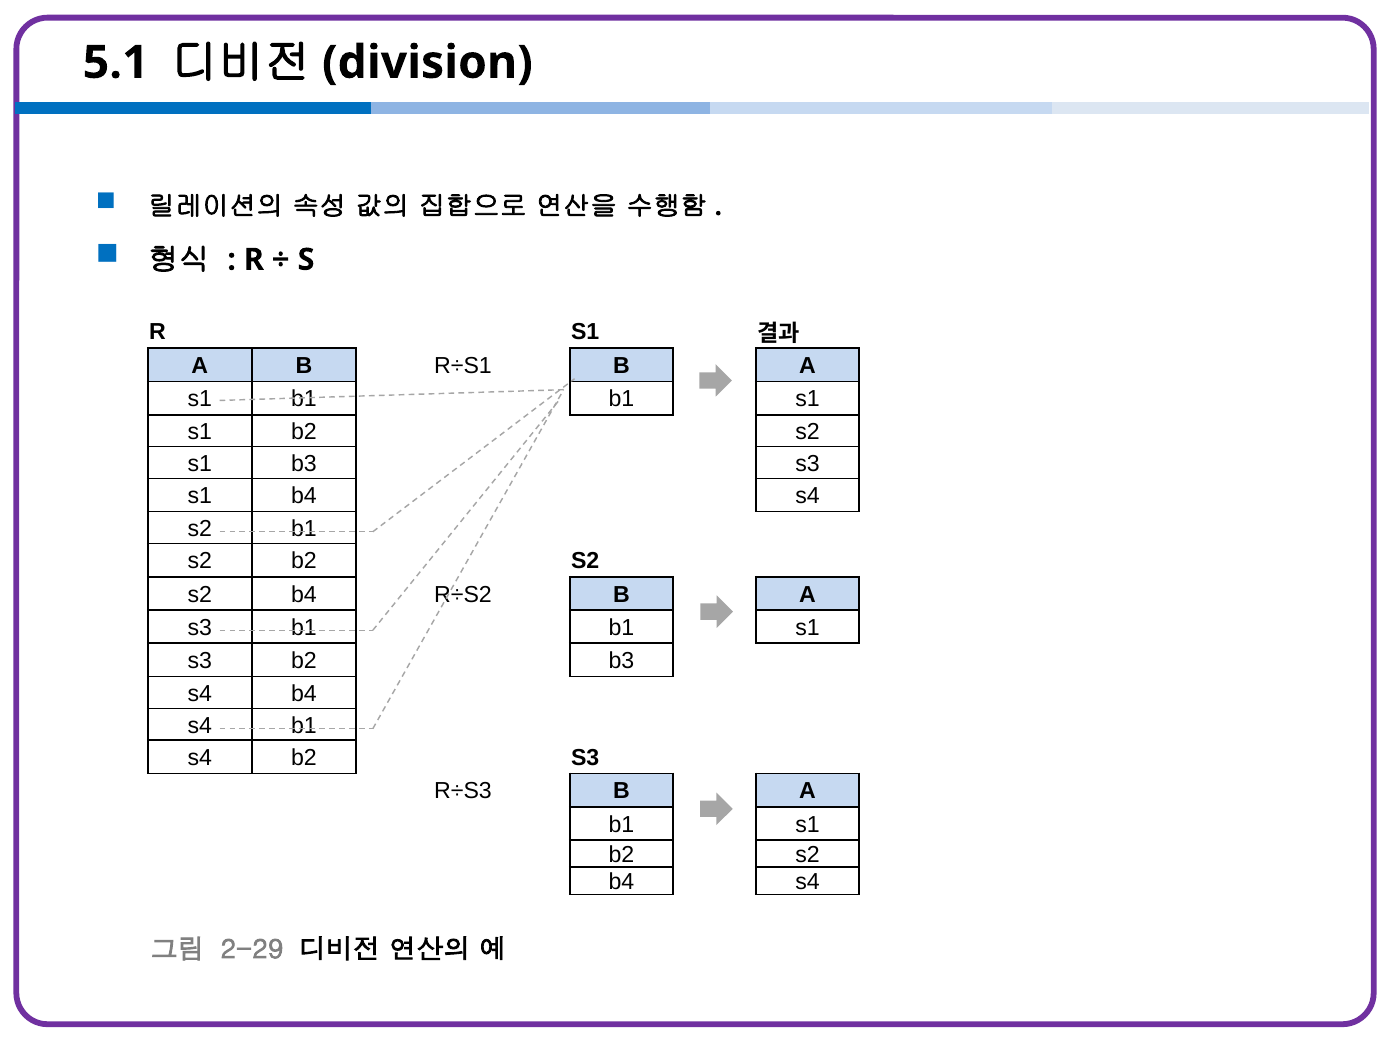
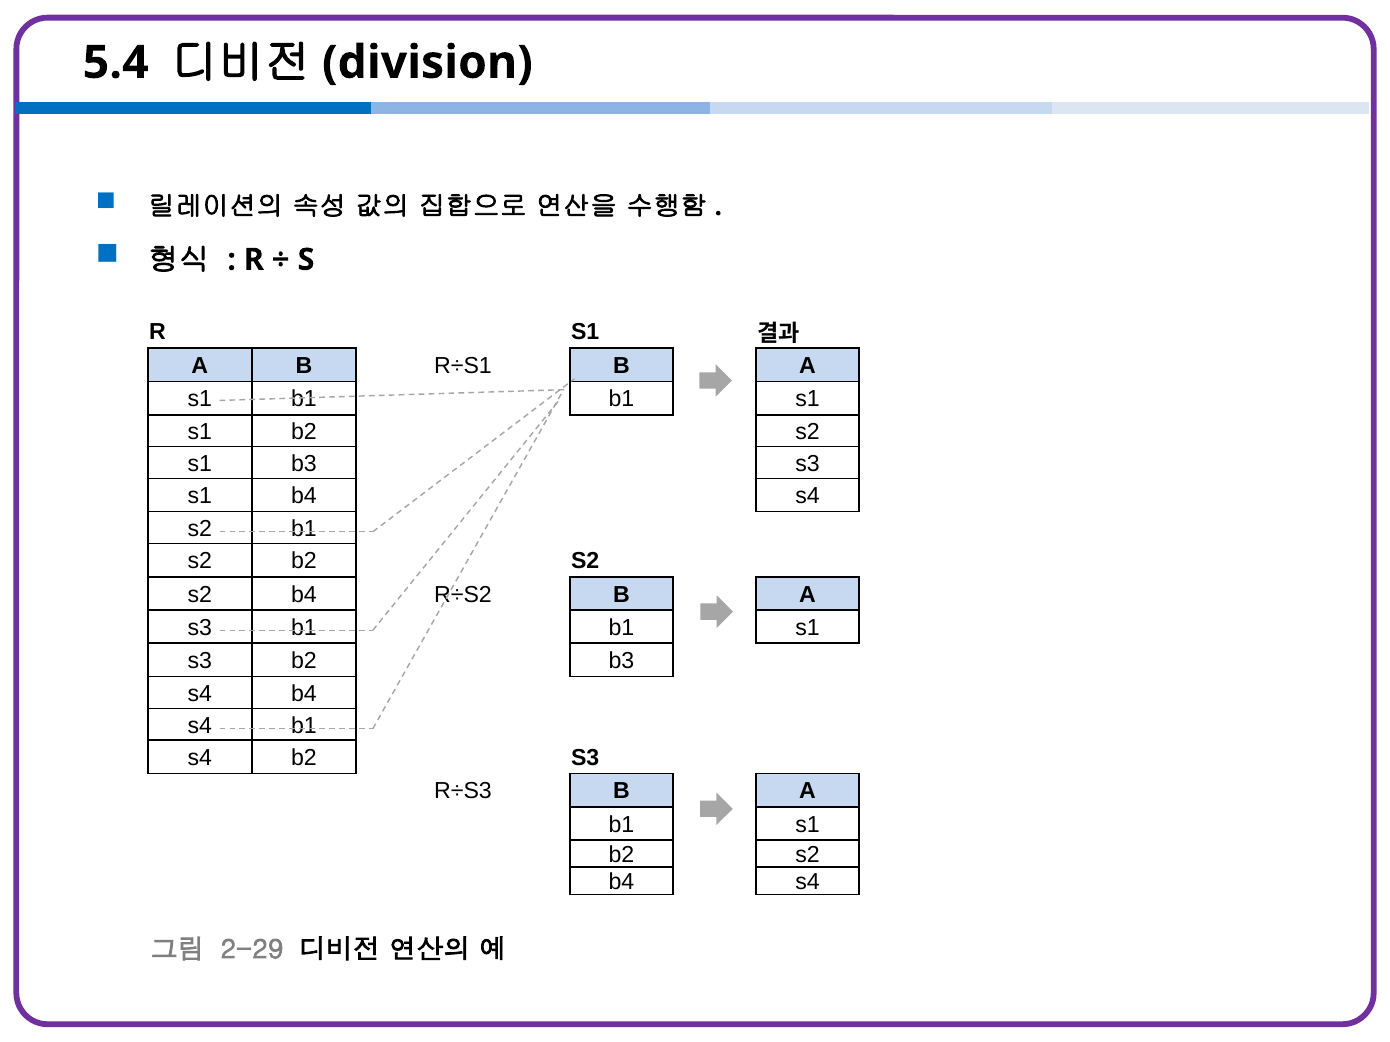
5.1: 5.1 -> 5.4
